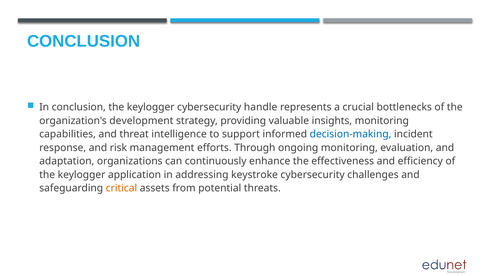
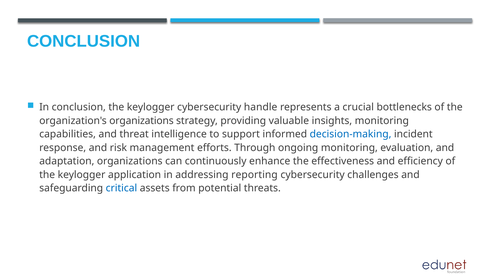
organization's development: development -> organizations
keystroke: keystroke -> reporting
critical colour: orange -> blue
